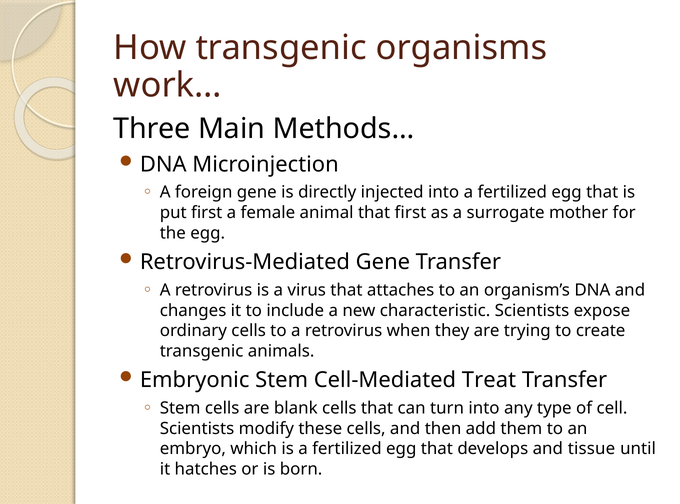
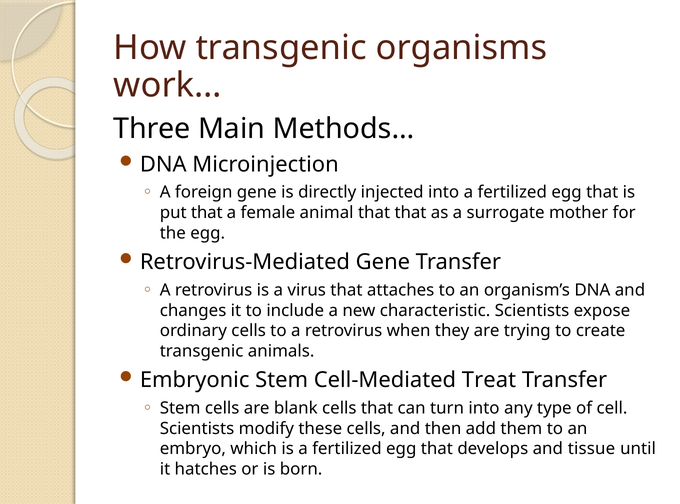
put first: first -> that
that first: first -> that
